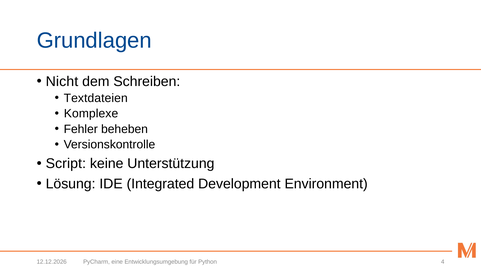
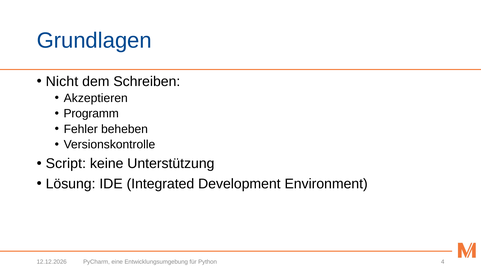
Textdateien: Textdateien -> Akzeptieren
Komplexe: Komplexe -> Programm
